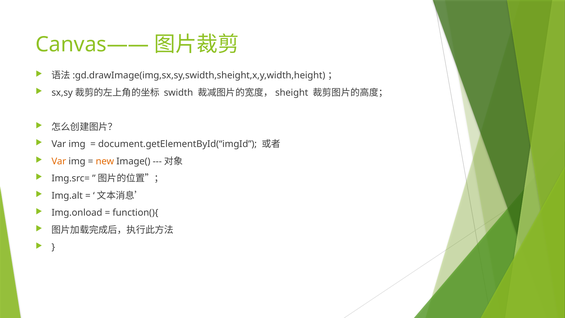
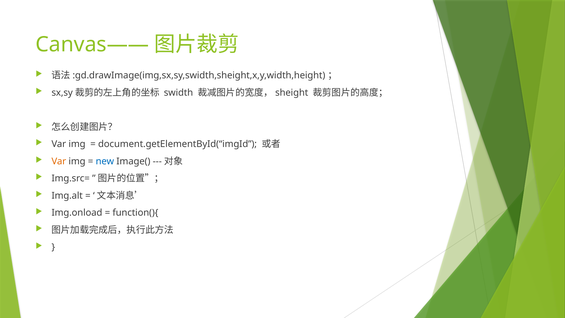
new colour: orange -> blue
